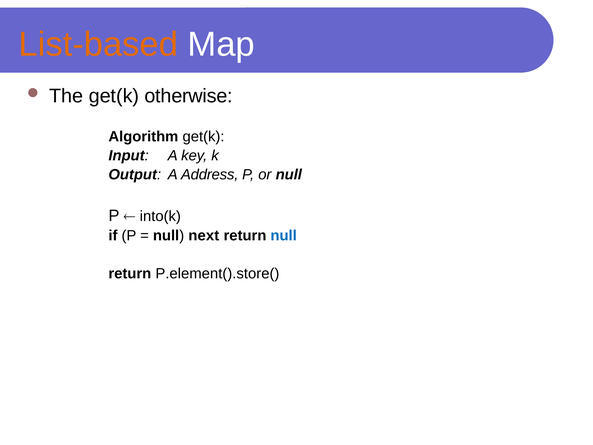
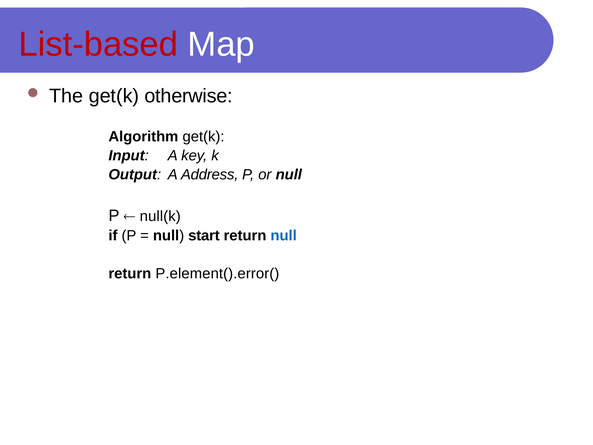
List-based colour: orange -> red
into(k: into(k -> null(k
next: next -> start
P.element().store(: P.element().store( -> P.element().error(
